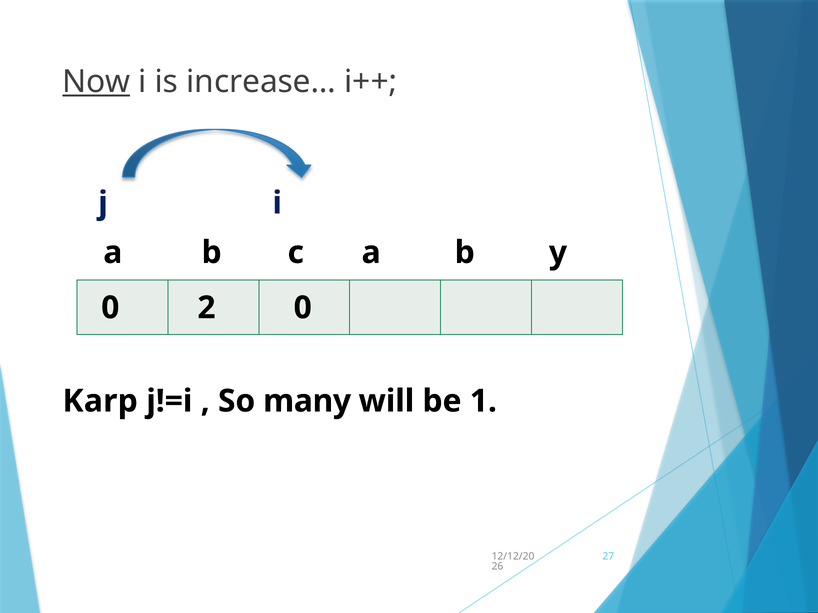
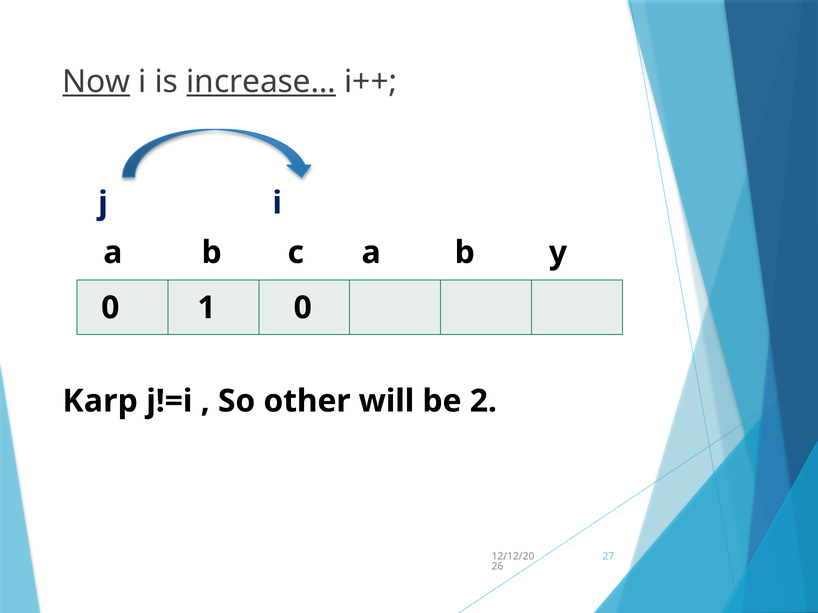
increase… underline: none -> present
2: 2 -> 1
many: many -> other
1: 1 -> 2
